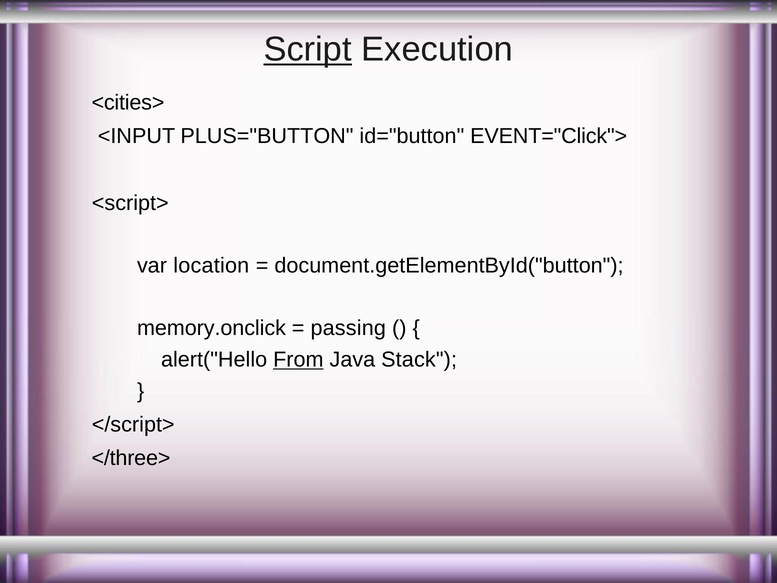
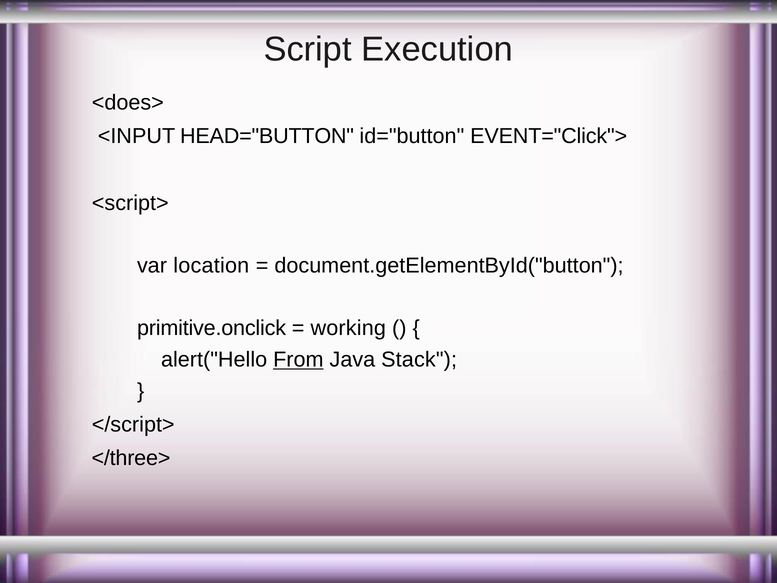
Script underline: present -> none
<cities>: <cities> -> <does>
PLUS="BUTTON: PLUS="BUTTON -> HEAD="BUTTON
memory.onclick: memory.onclick -> primitive.onclick
passing: passing -> working
